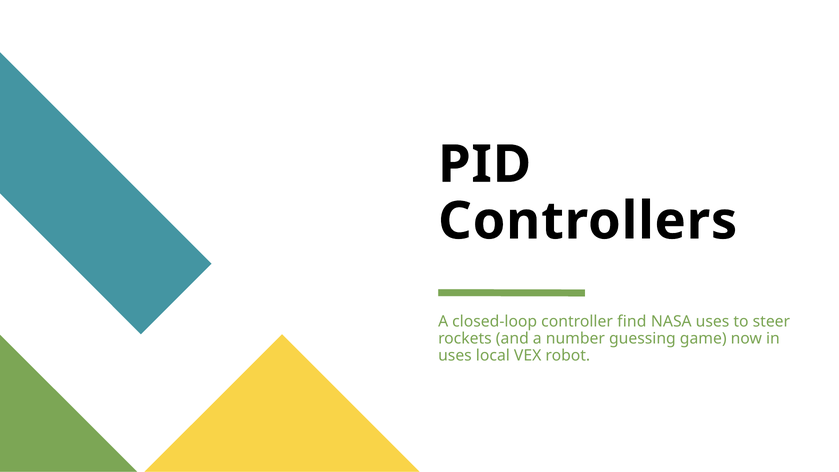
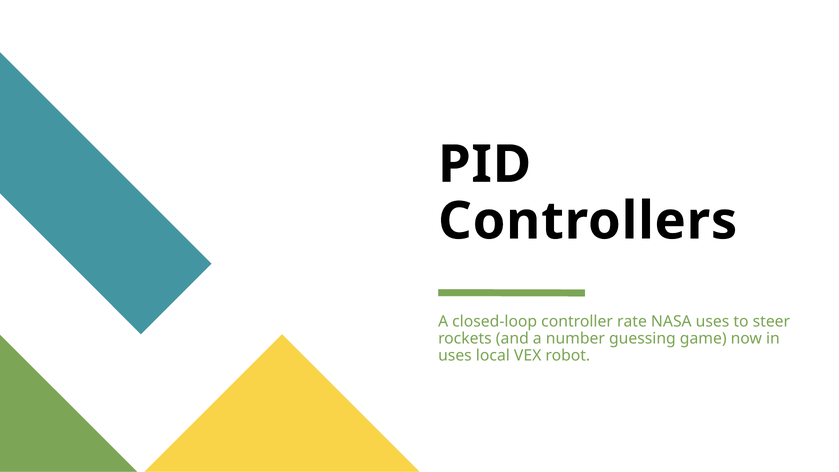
find: find -> rate
